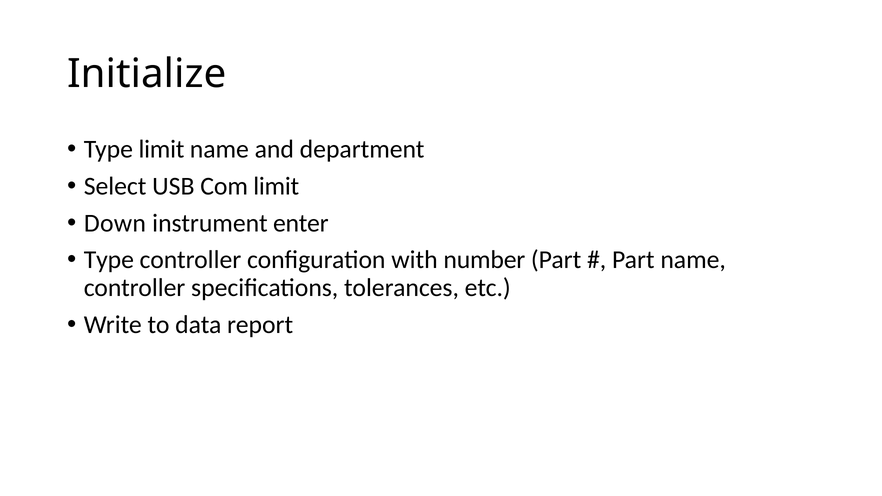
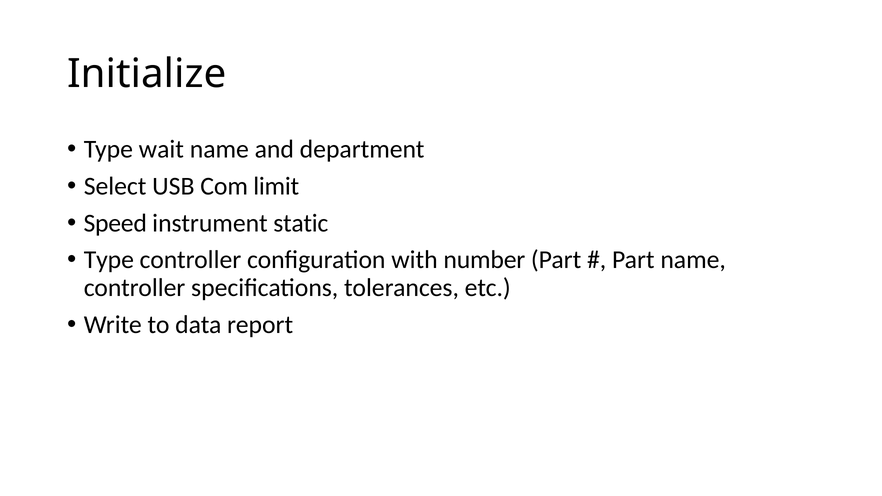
Type limit: limit -> wait
Down: Down -> Speed
enter: enter -> static
